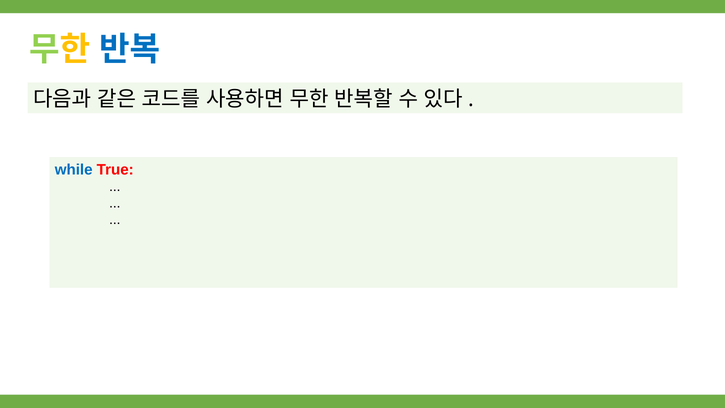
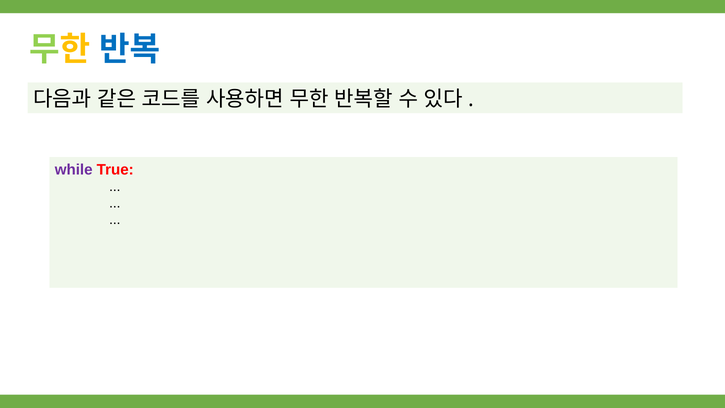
while colour: blue -> purple
